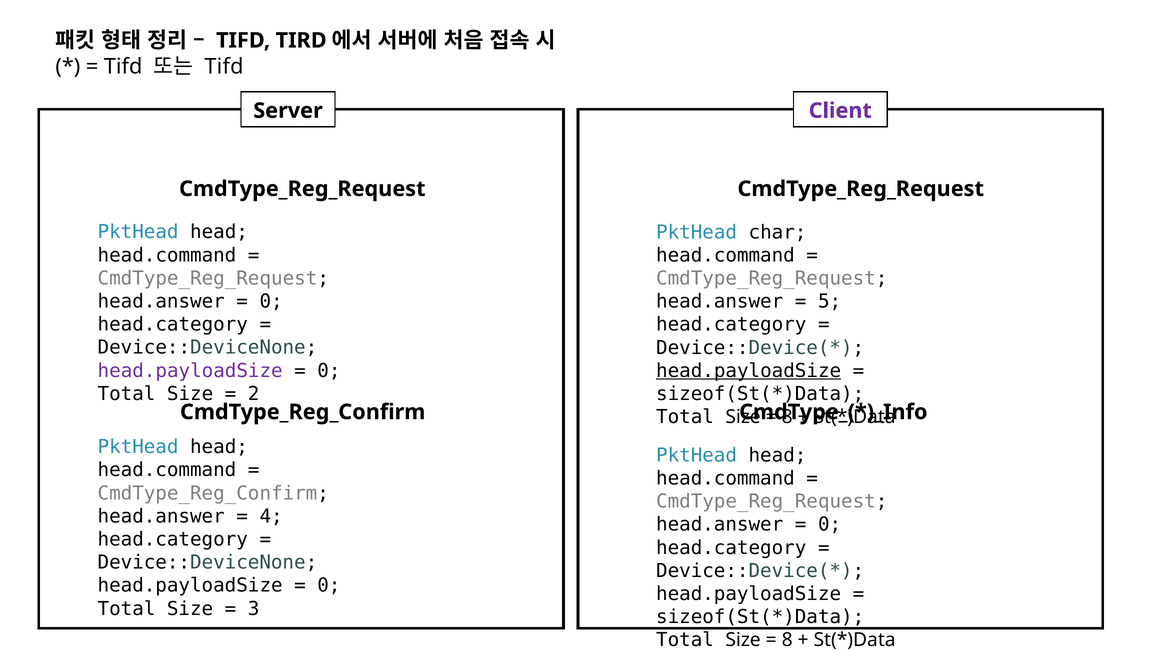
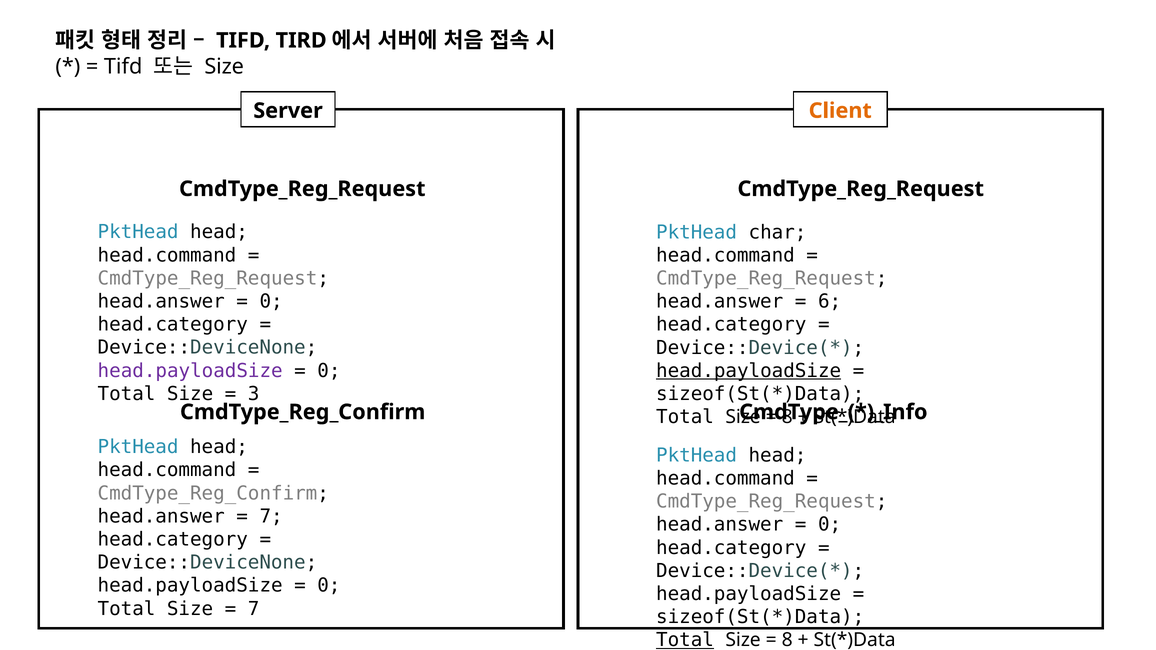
Tifd at (224, 66): Tifd -> Size
Client colour: purple -> orange
5: 5 -> 6
2: 2 -> 3
4 at (271, 517): 4 -> 7
3 at (254, 609): 3 -> 7
Total at (685, 640) underline: none -> present
